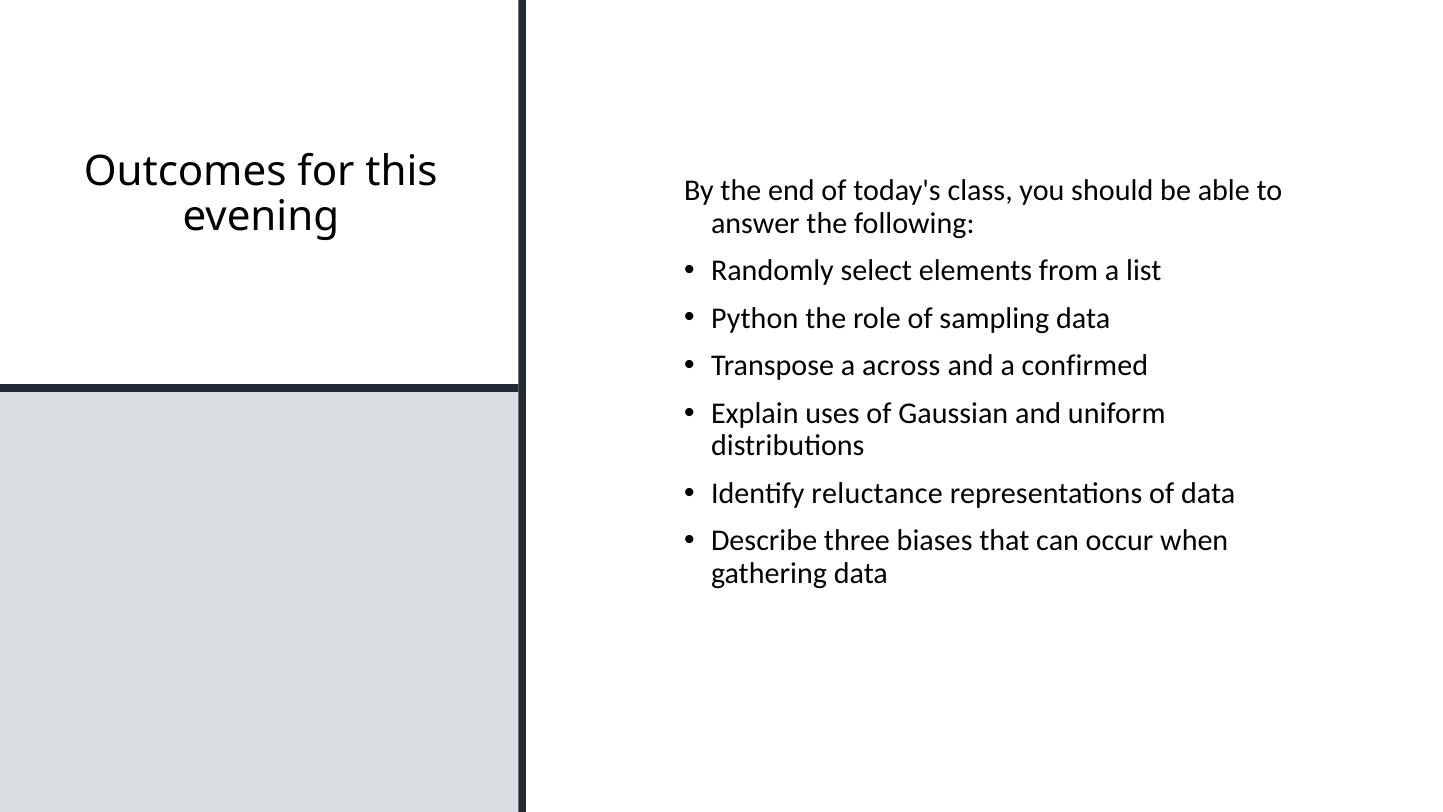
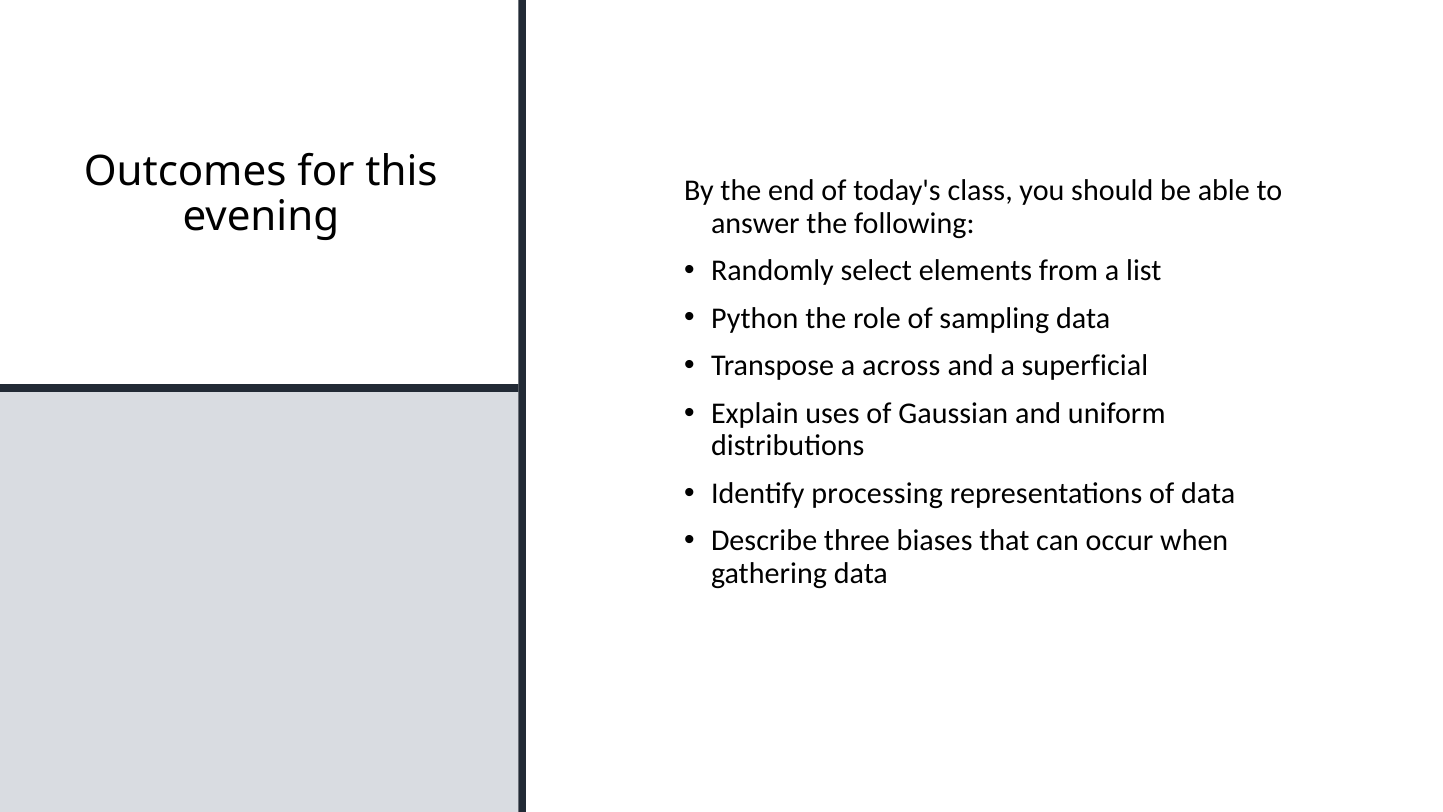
confirmed: confirmed -> superficial
reluctance: reluctance -> processing
